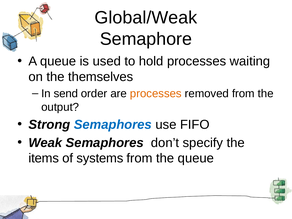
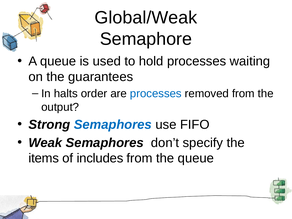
themselves: themselves -> guarantees
send: send -> halts
processes at (156, 94) colour: orange -> blue
systems: systems -> includes
